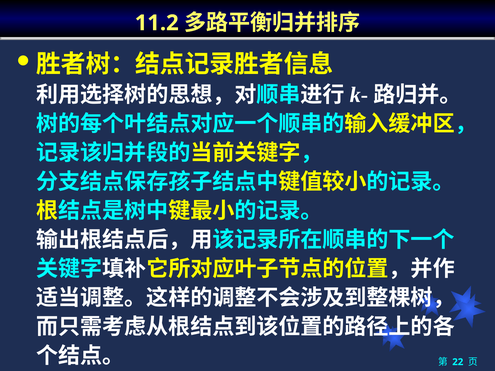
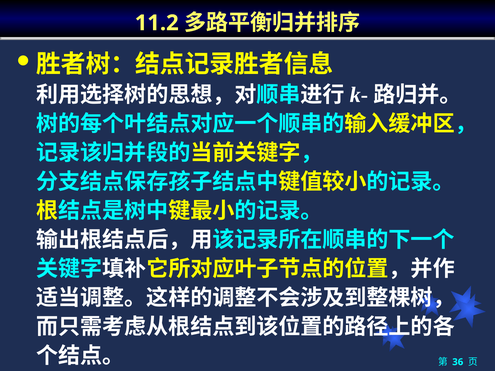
22: 22 -> 36
